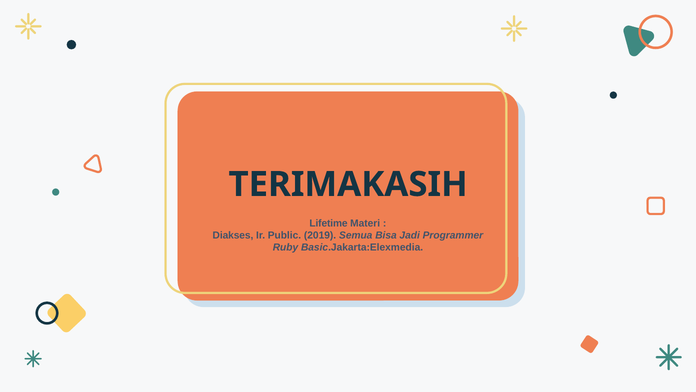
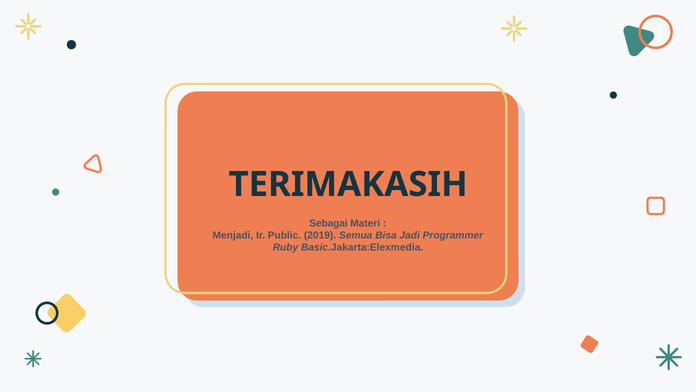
Lifetime: Lifetime -> Sebagai
Diakses: Diakses -> Menjadi
